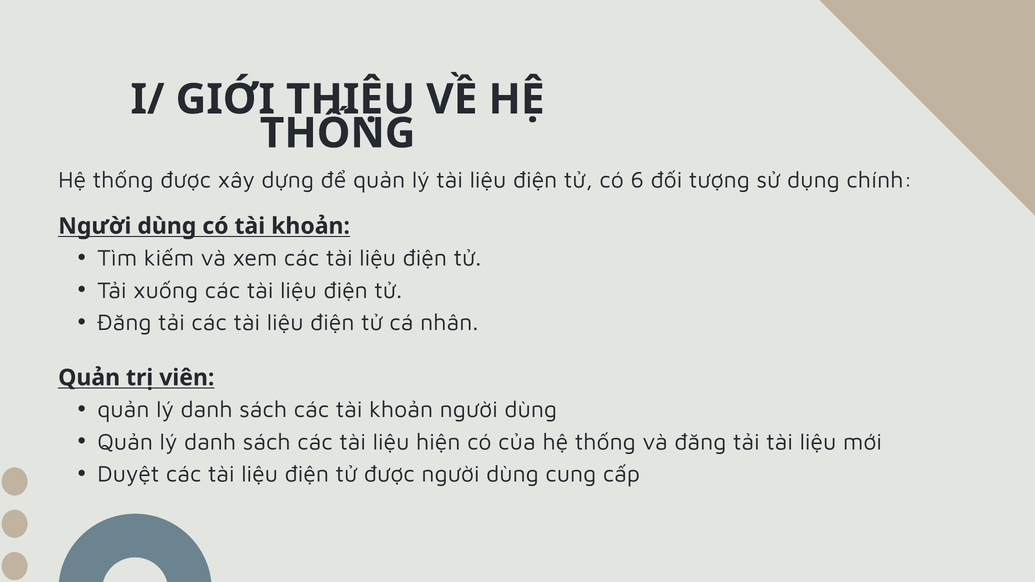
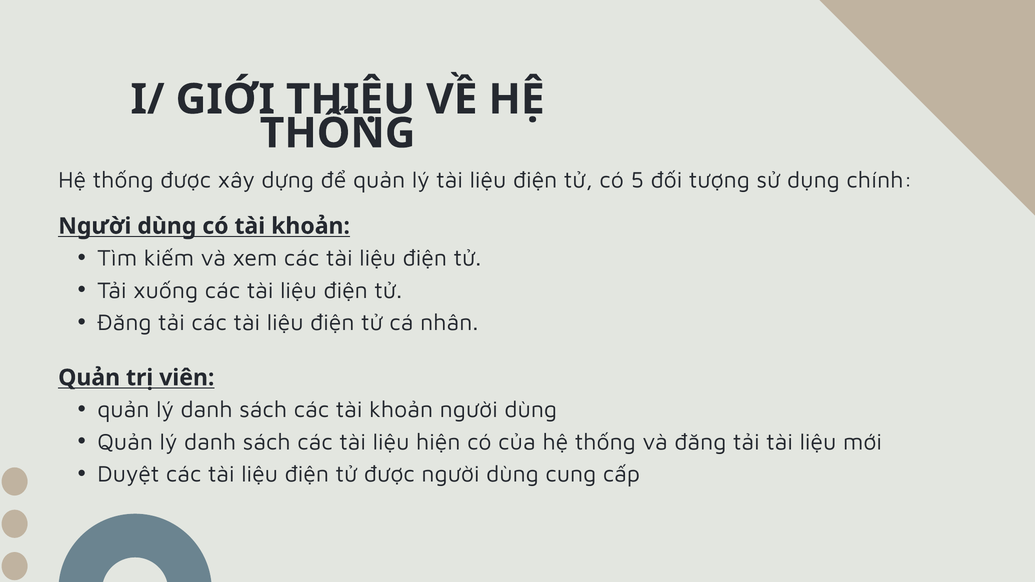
6: 6 -> 5
